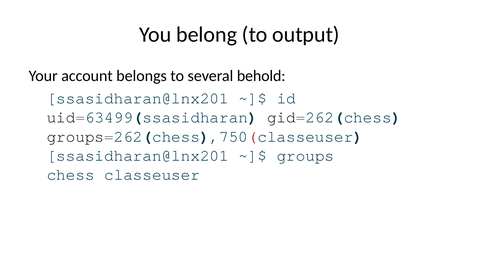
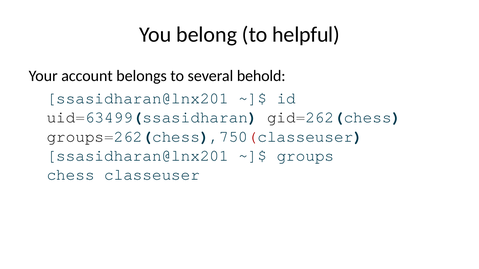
output: output -> helpful
